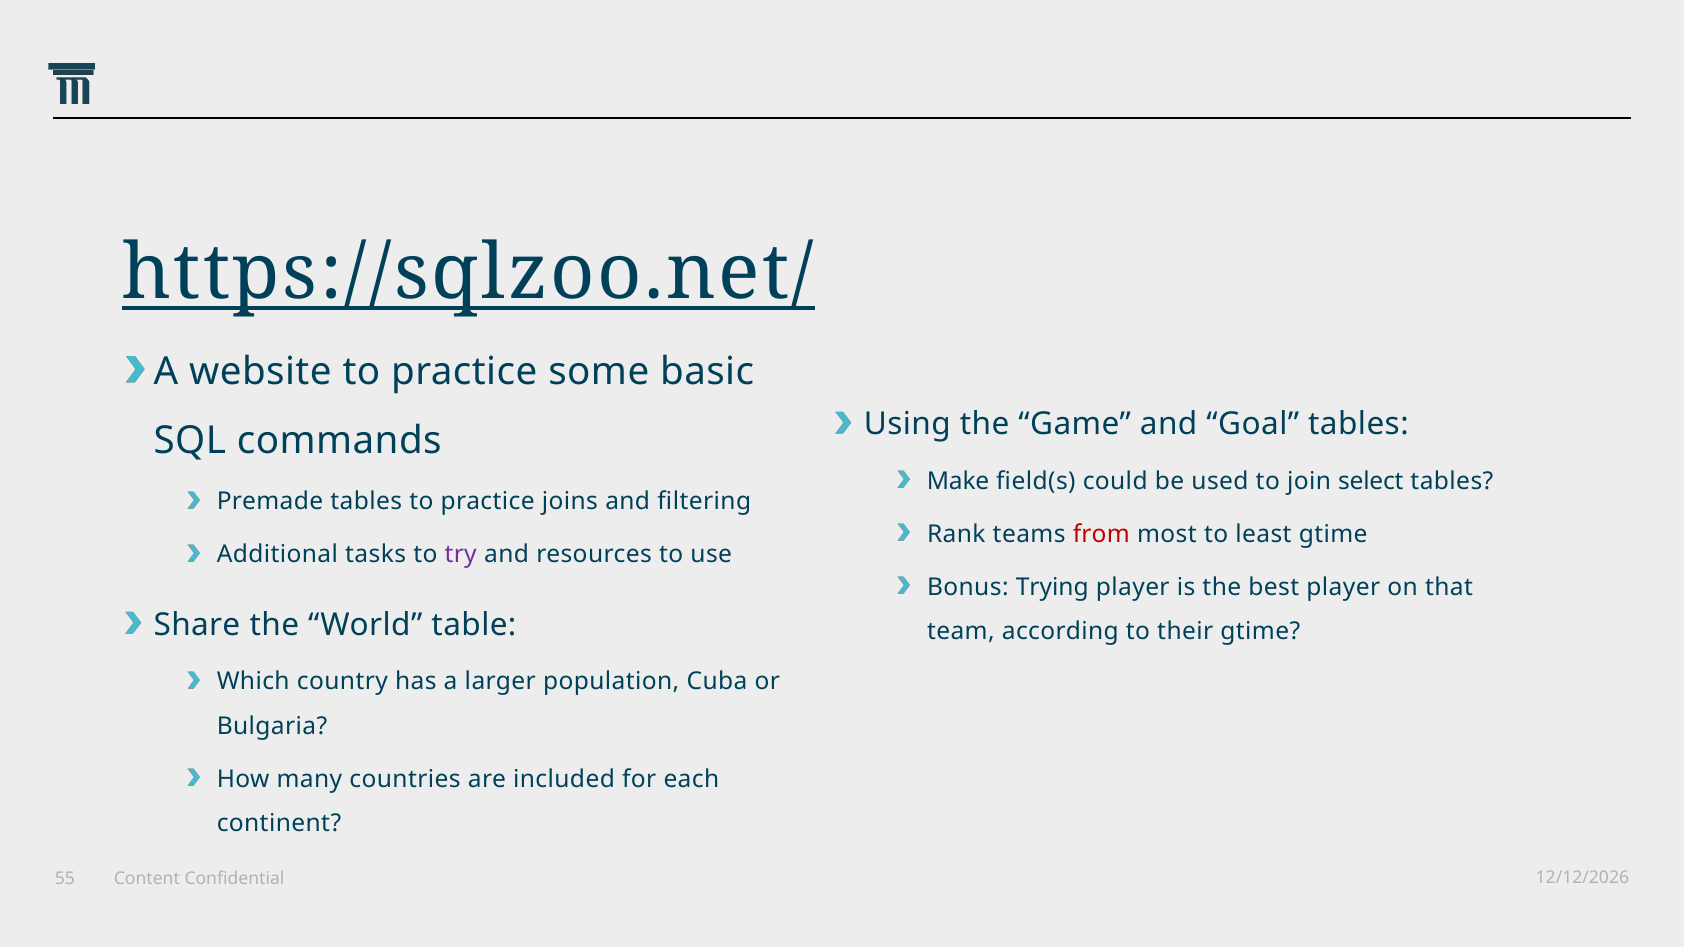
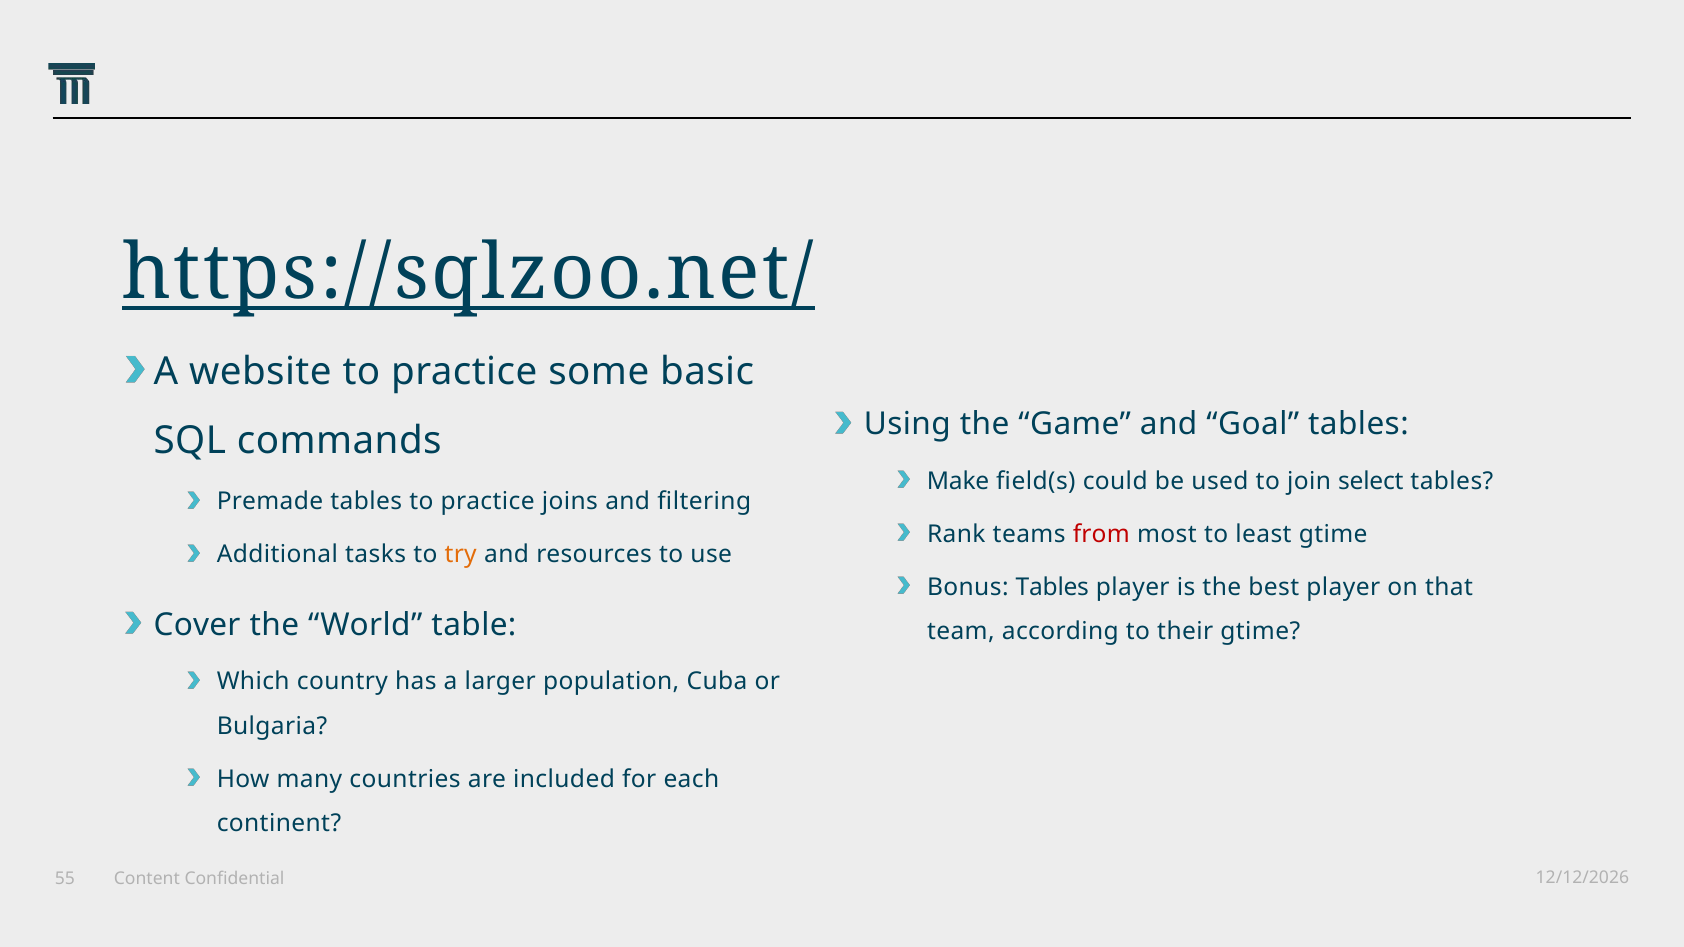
try colour: purple -> orange
Bonus Trying: Trying -> Tables
Share: Share -> Cover
